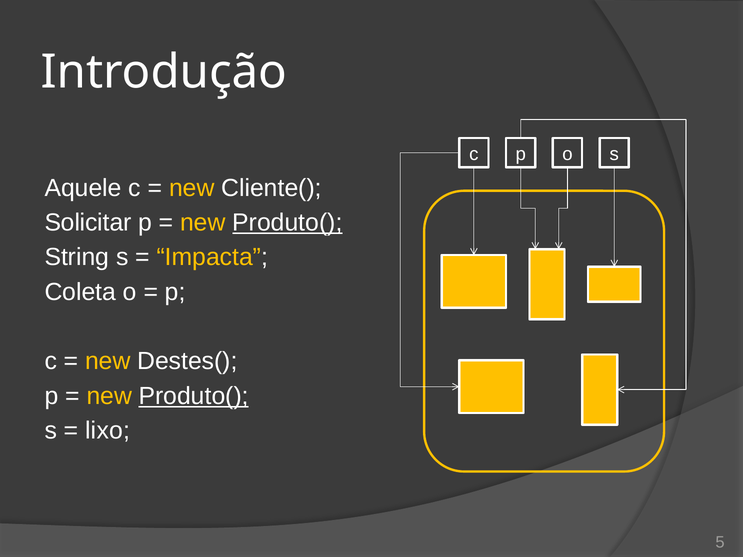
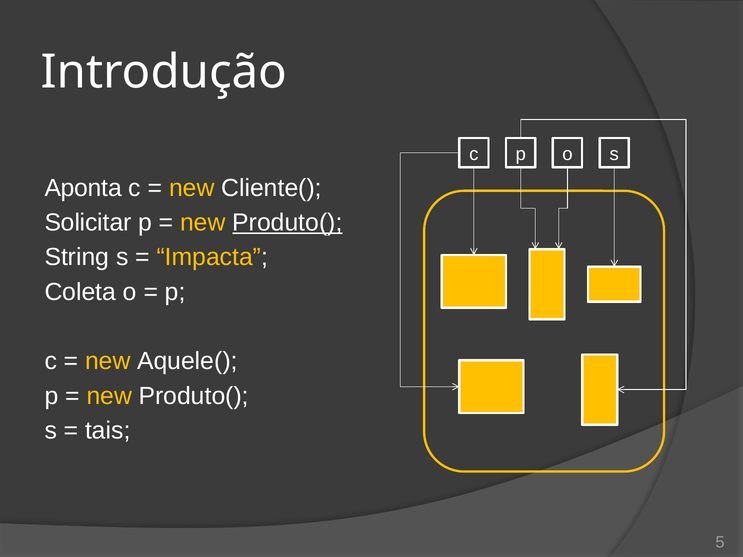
Aquele: Aquele -> Aponta
Destes(: Destes( -> Aquele(
Produto( at (194, 396) underline: present -> none
lixo: lixo -> tais
